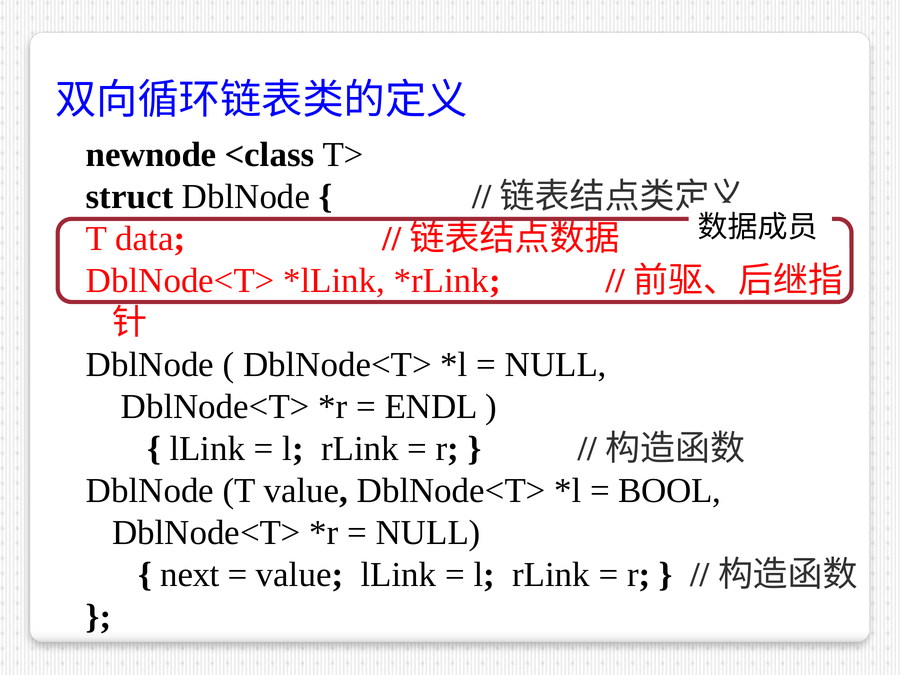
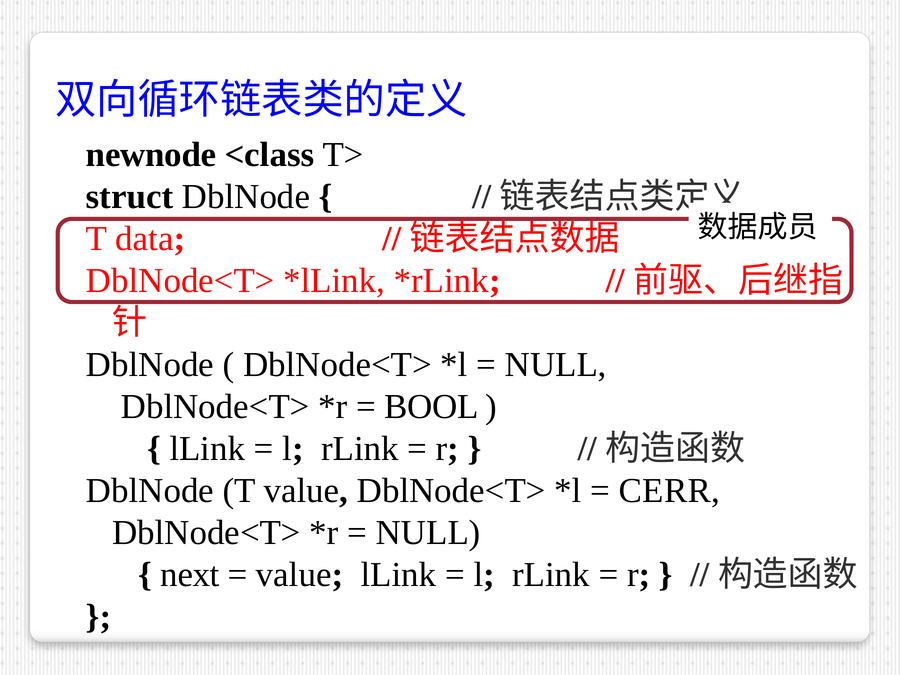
ENDL: ENDL -> BOOL
BOOL: BOOL -> CERR
